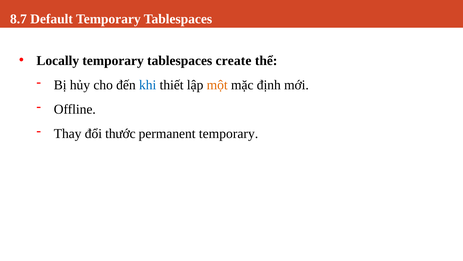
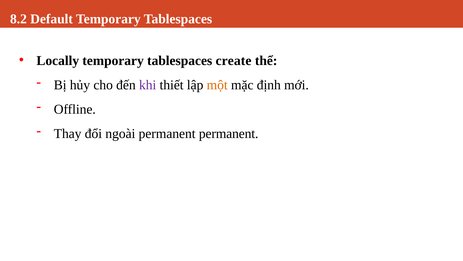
8.7: 8.7 -> 8.2
khi colour: blue -> purple
thước: thước -> ngoài
permanent temporary: temporary -> permanent
